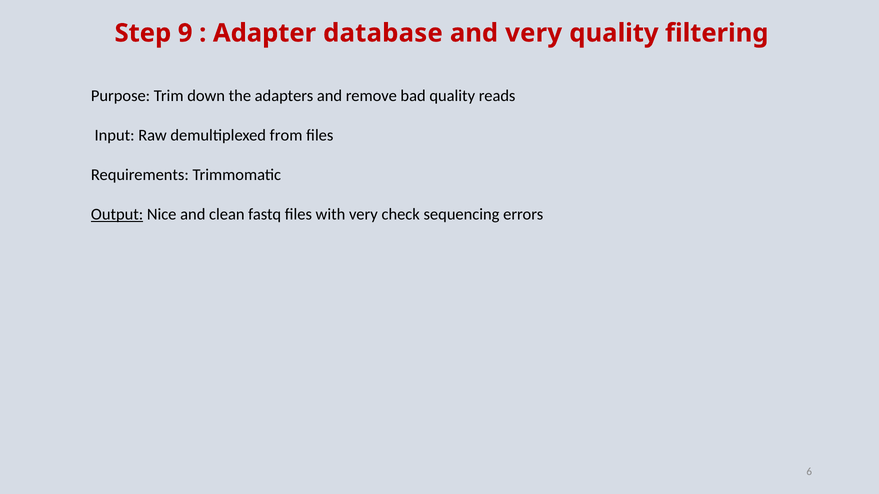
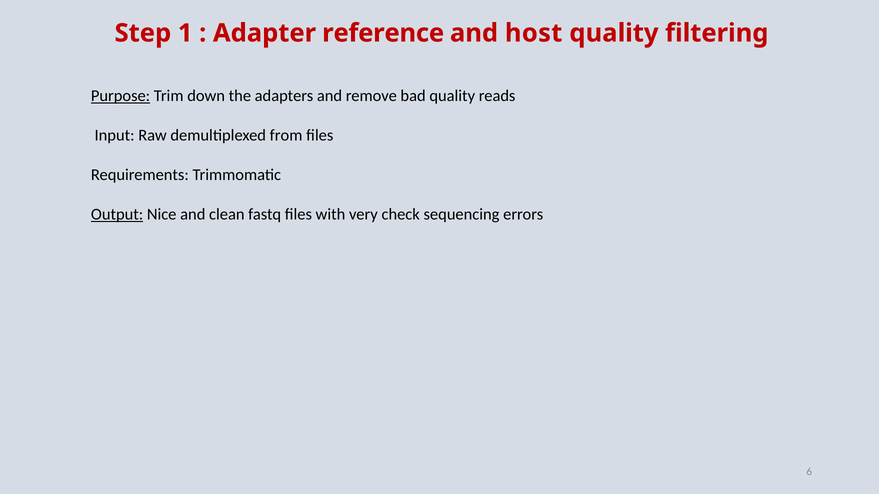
9: 9 -> 1
database: database -> reference
and very: very -> host
Purpose underline: none -> present
